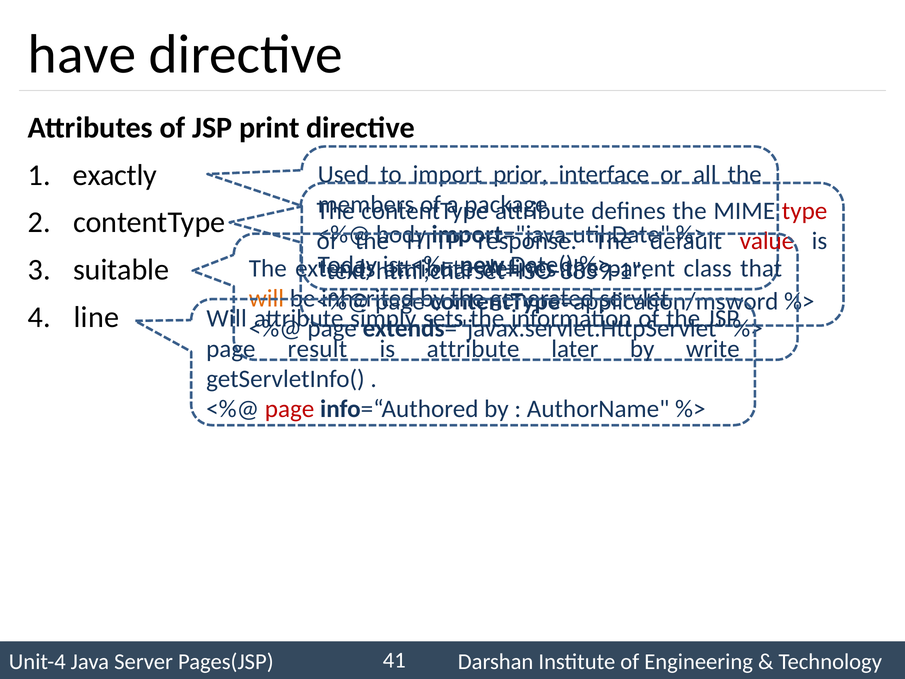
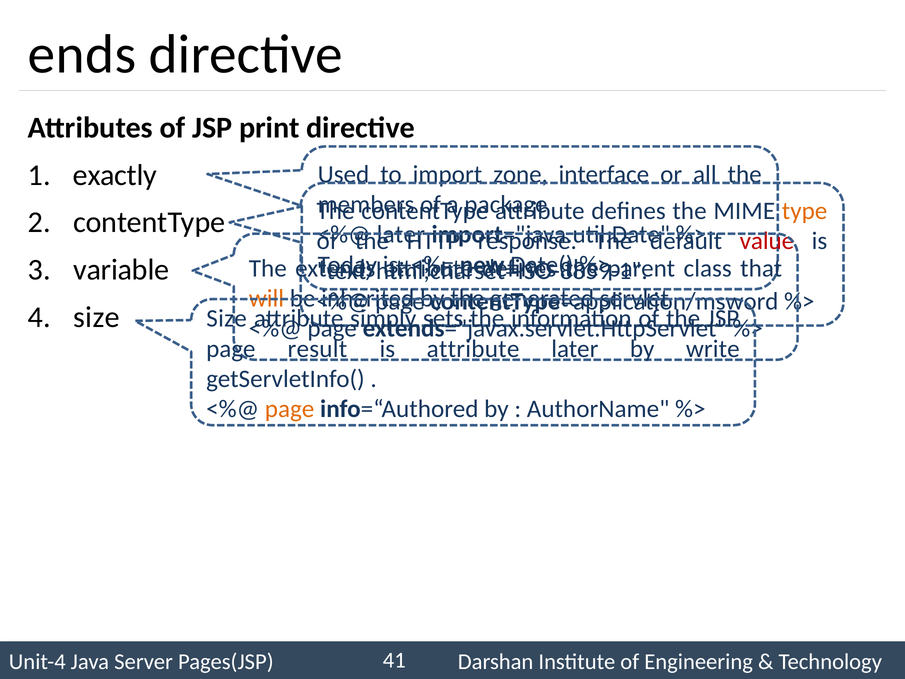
have: have -> ends
prior: prior -> zone
type colour: red -> orange
body at (401, 235): body -> later
suitable: suitable -> variable
line at (97, 317): line -> size
Will at (227, 318): Will -> Size
page at (290, 409) colour: red -> orange
